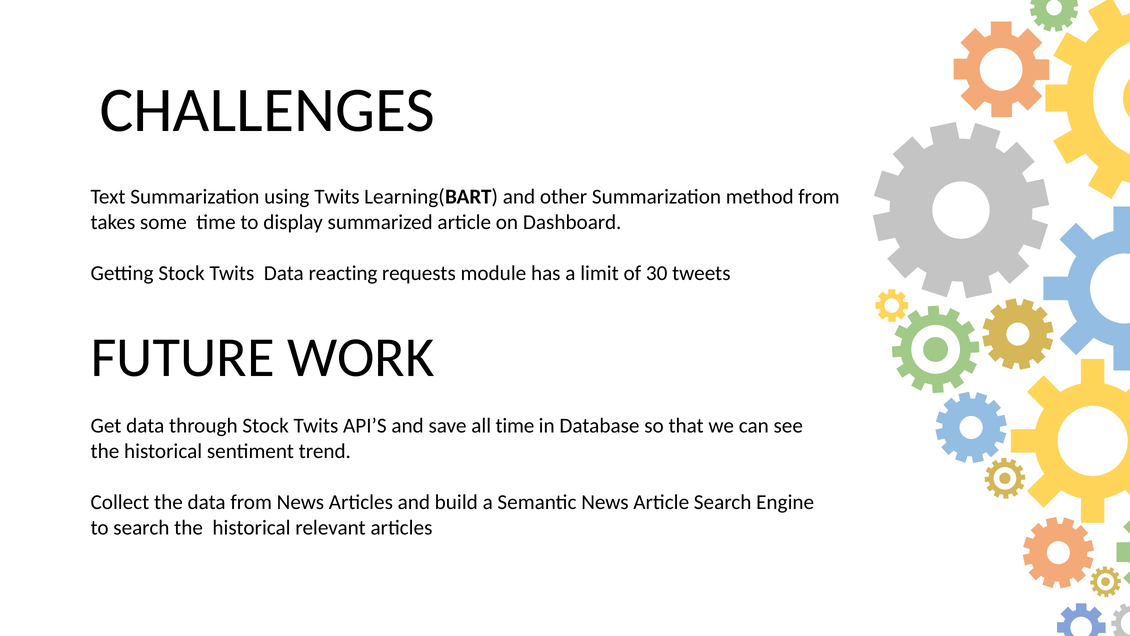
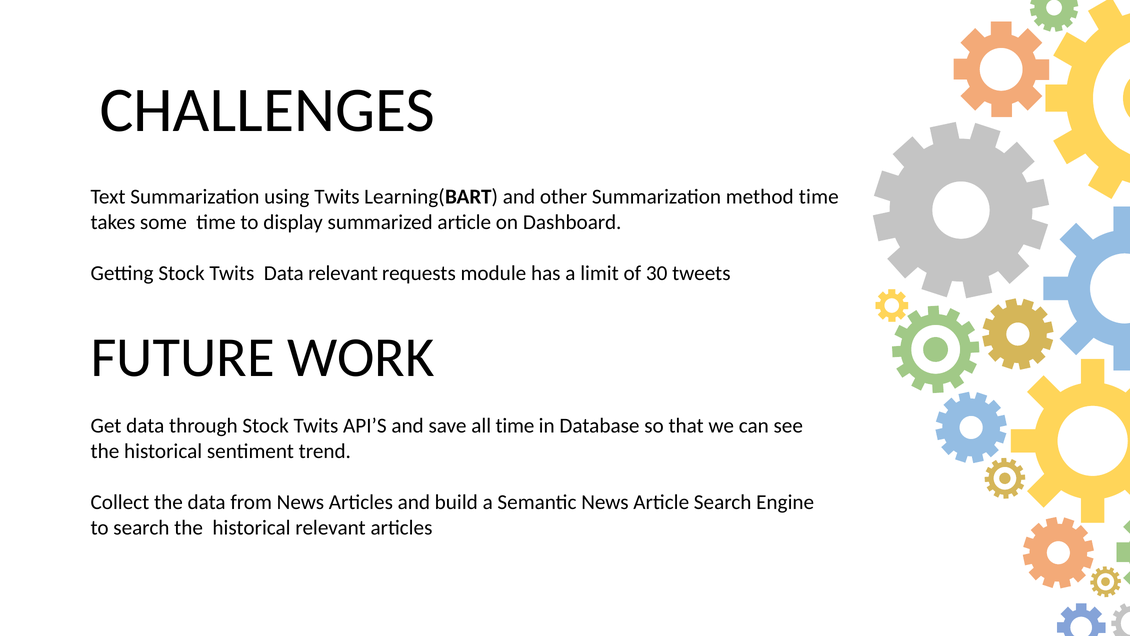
method from: from -> time
Data reacting: reacting -> relevant
